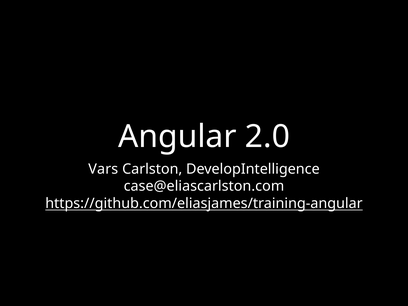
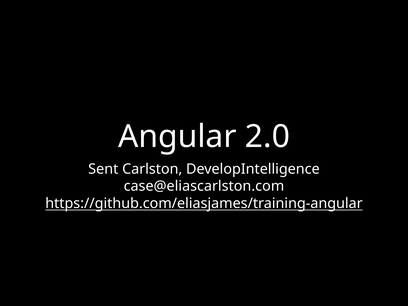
Vars: Vars -> Sent
